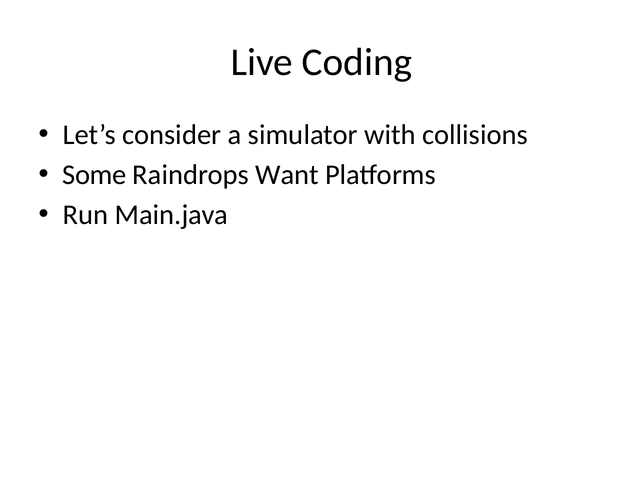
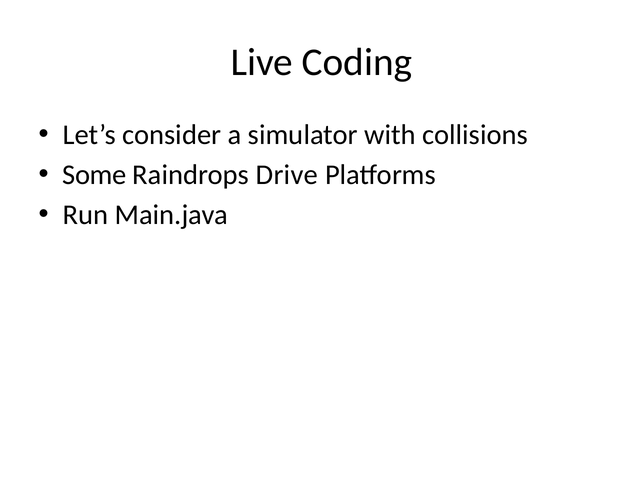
Want: Want -> Drive
